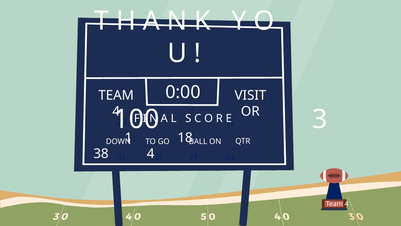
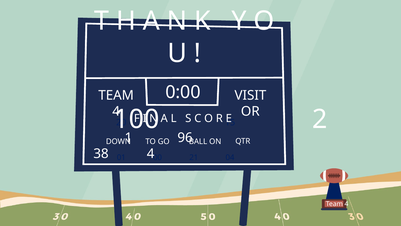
3: 3 -> 2
18: 18 -> 96
